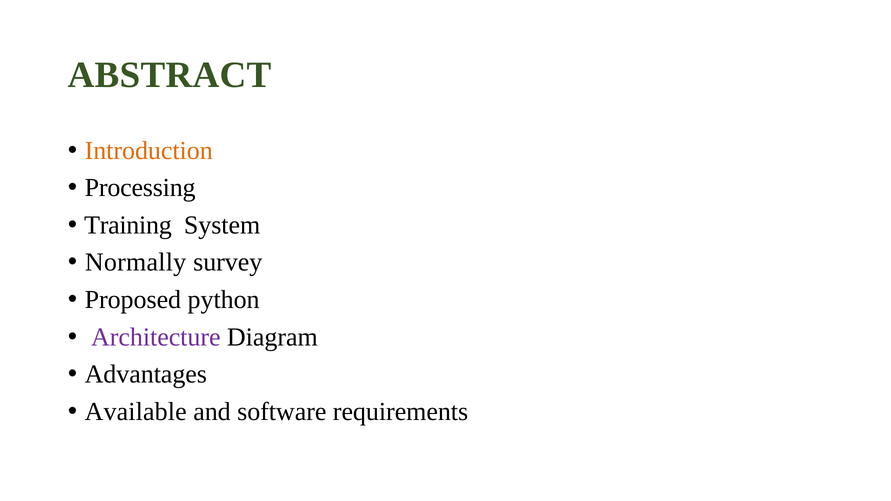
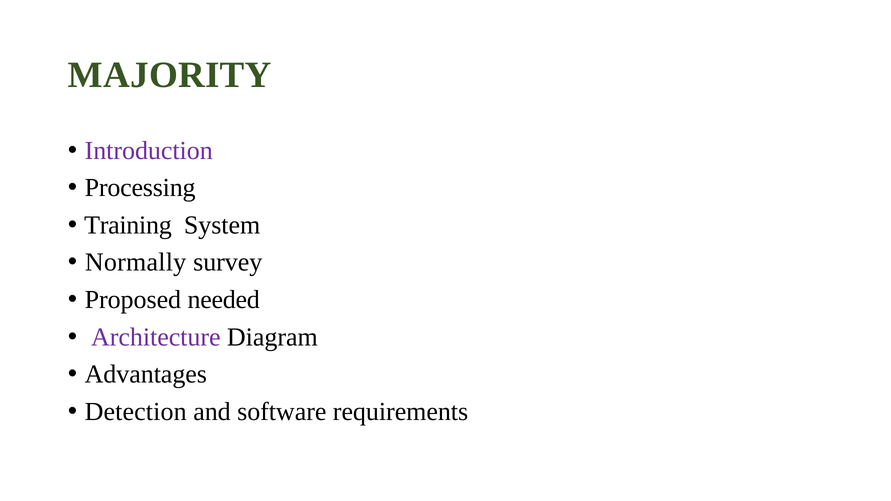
ABSTRACT: ABSTRACT -> MAJORITY
Introduction colour: orange -> purple
python: python -> needed
Available: Available -> Detection
